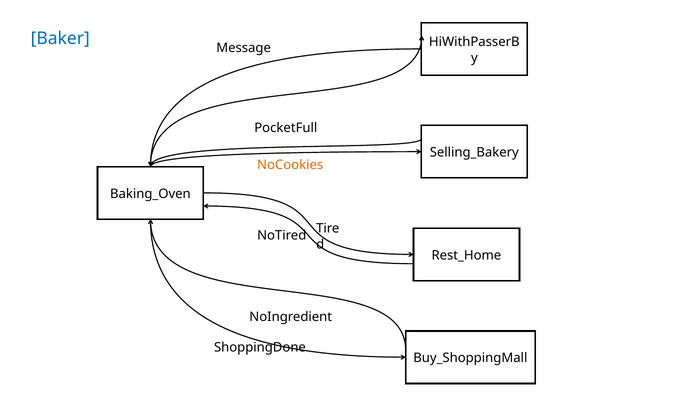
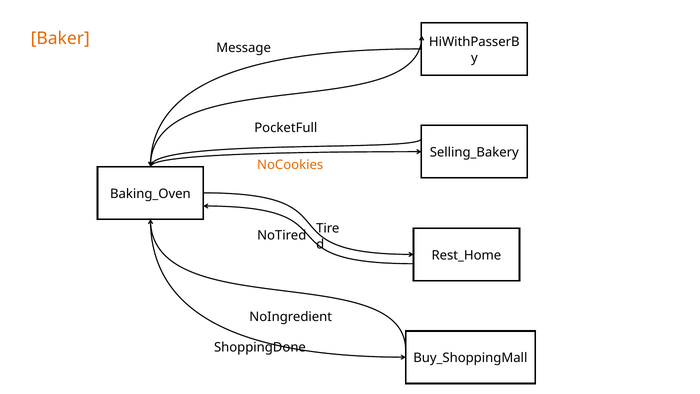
Baker colour: blue -> orange
